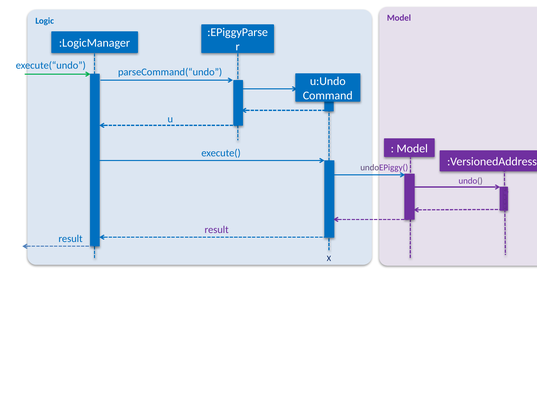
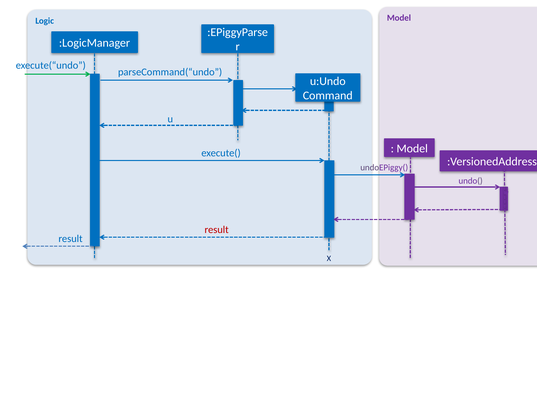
result at (217, 230) colour: purple -> red
